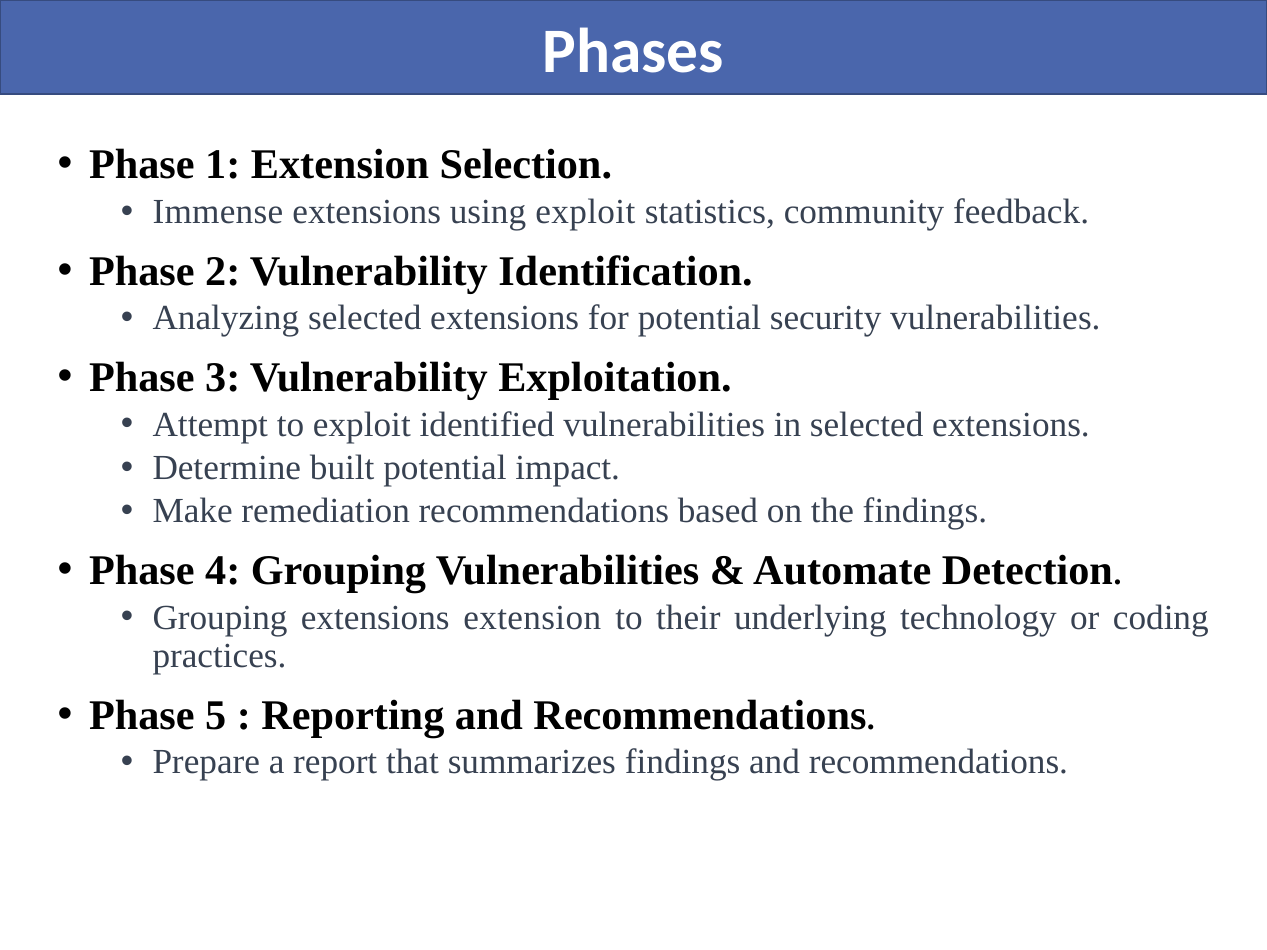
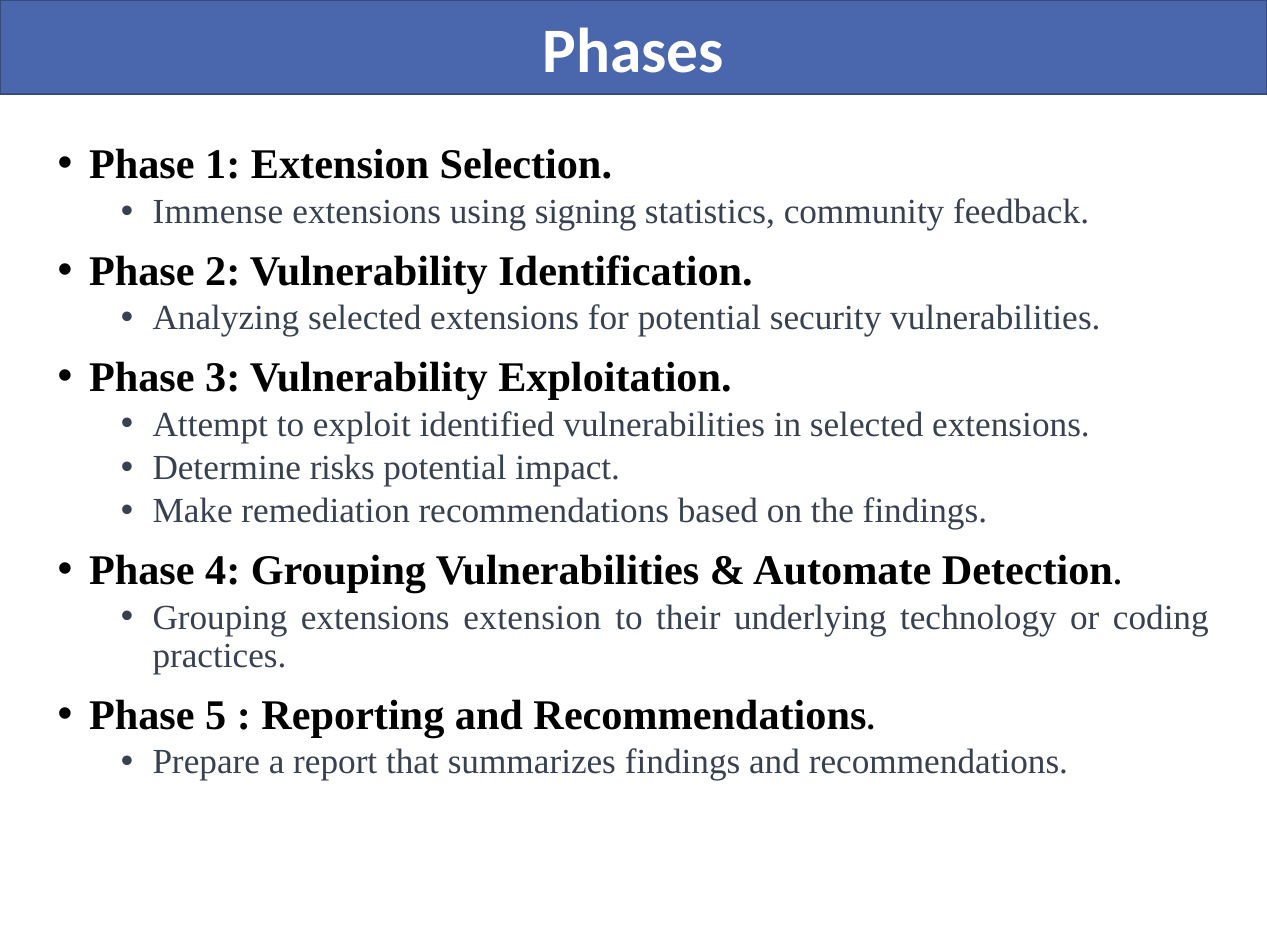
using exploit: exploit -> signing
built: built -> risks
